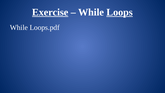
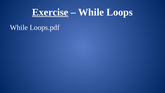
Loops underline: present -> none
